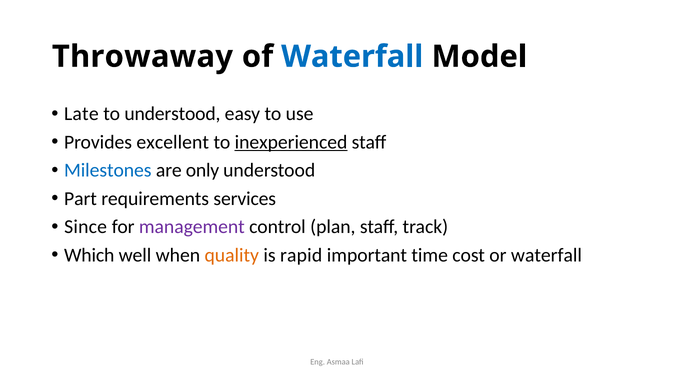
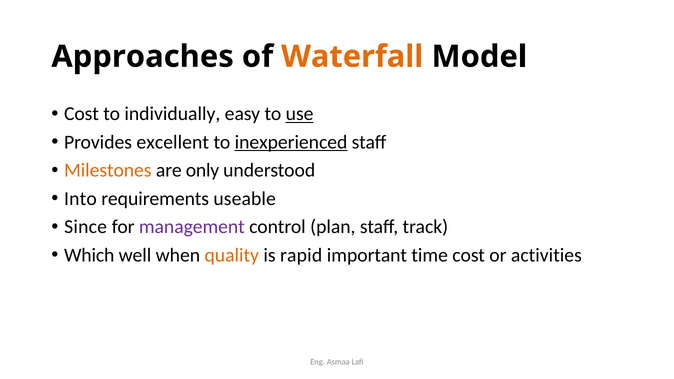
Throwaway: Throwaway -> Approaches
Waterfall at (352, 57) colour: blue -> orange
Late at (81, 114): Late -> Cost
to understood: understood -> individually
use underline: none -> present
Milestones colour: blue -> orange
Part: Part -> Into
services: services -> useable
or waterfall: waterfall -> activities
